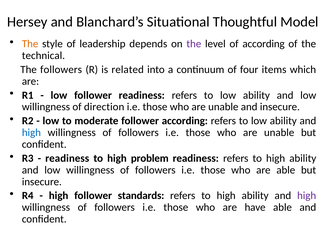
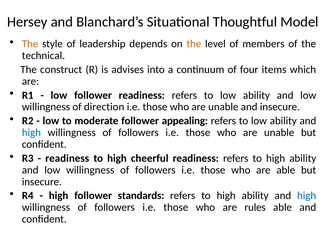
the at (194, 44) colour: purple -> orange
of according: according -> members
The followers: followers -> construct
related: related -> advises
follower according: according -> appealing
problem: problem -> cheerful
high at (307, 196) colour: purple -> blue
have: have -> rules
